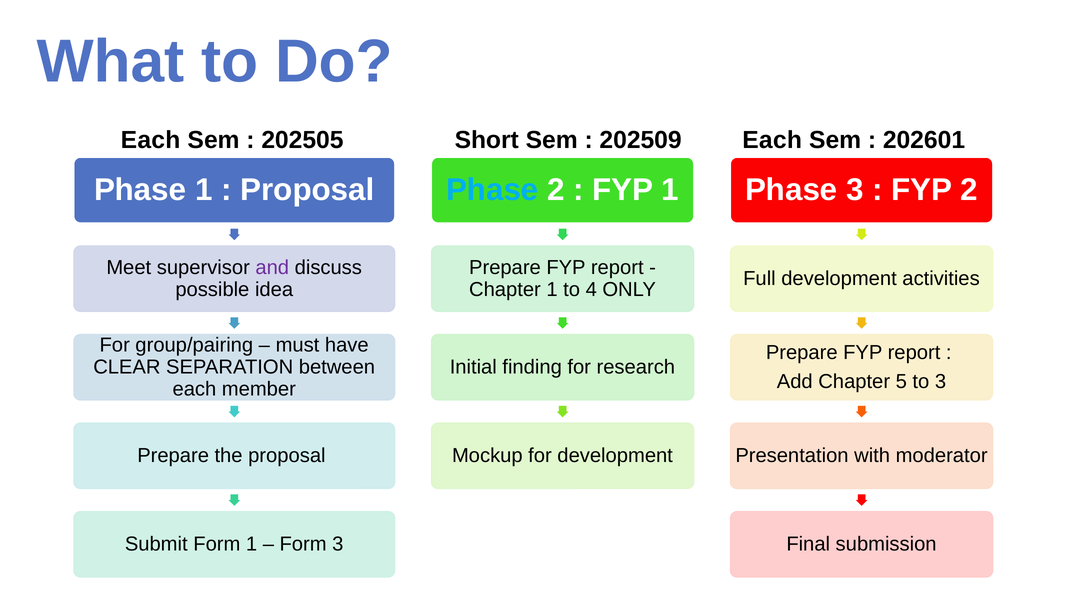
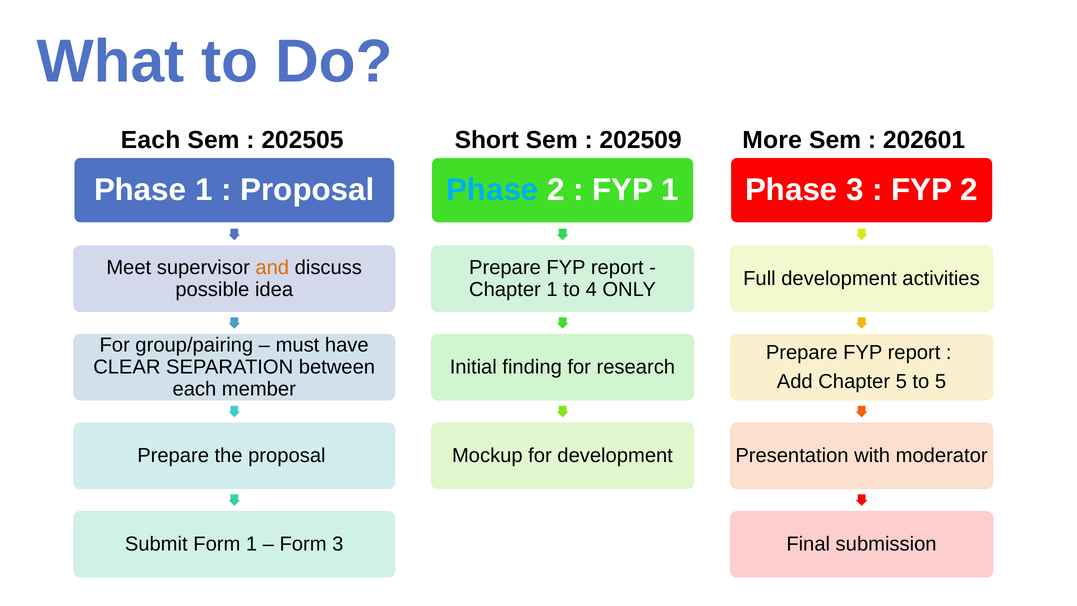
202509 Each: Each -> More
and colour: purple -> orange
to 3: 3 -> 5
